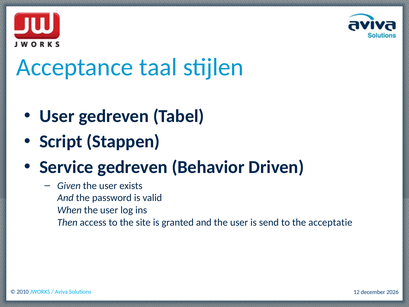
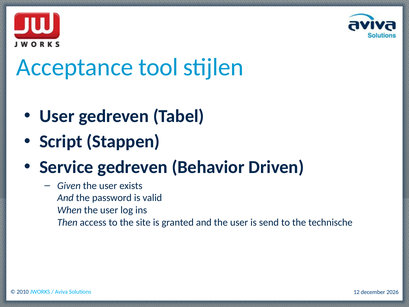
taal: taal -> tool
acceptatie: acceptatie -> technische
